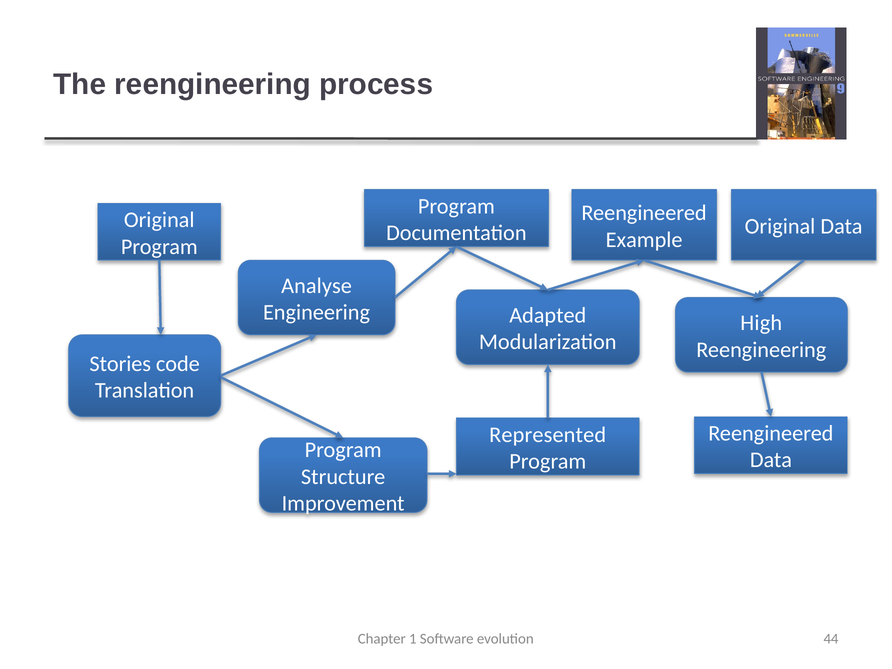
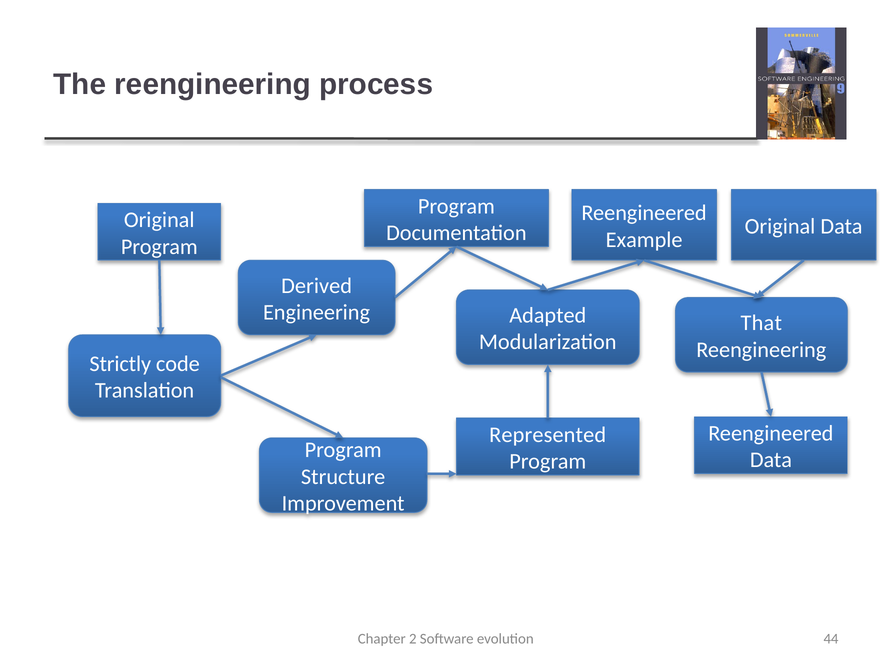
Analyse: Analyse -> Derived
High: High -> That
Stories: Stories -> Strictly
1: 1 -> 2
